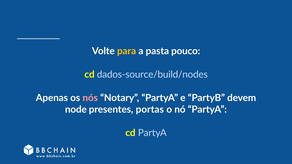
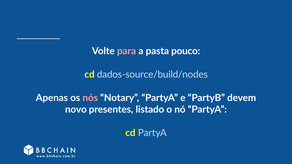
para colour: yellow -> pink
node: node -> novo
portas: portas -> listado
